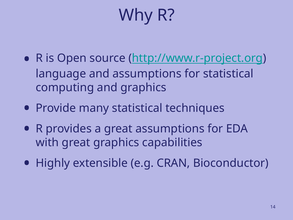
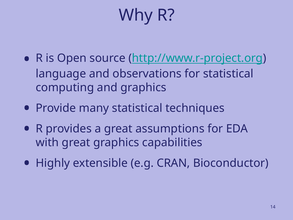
and assumptions: assumptions -> observations
